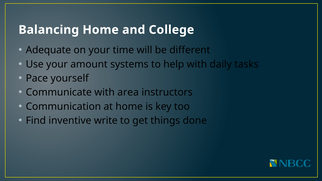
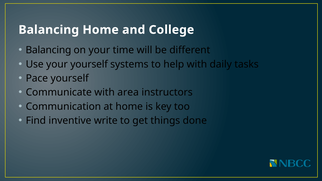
Adequate at (48, 50): Adequate -> Balancing
your amount: amount -> yourself
